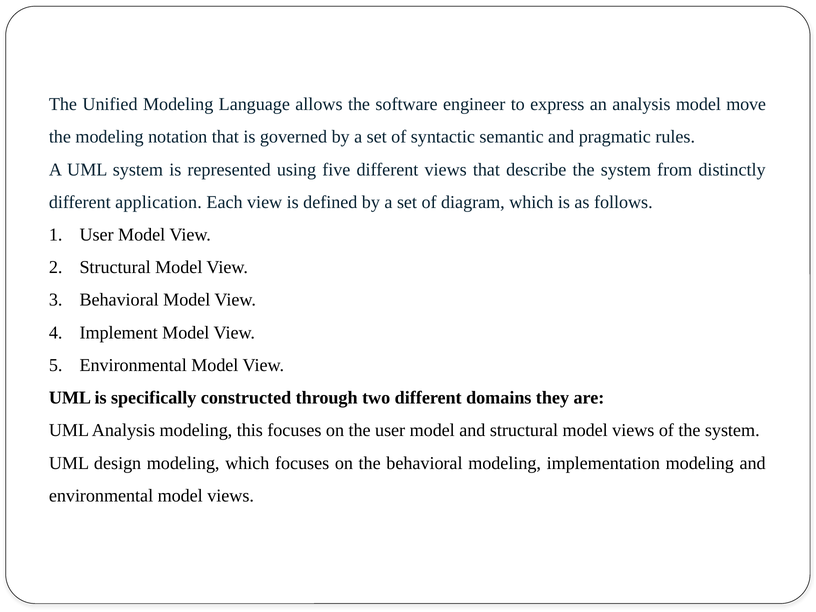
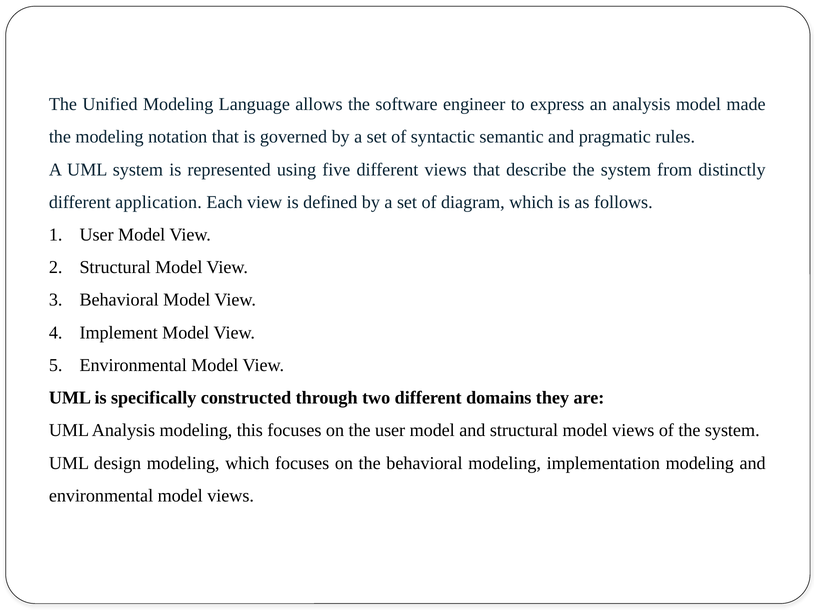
move: move -> made
